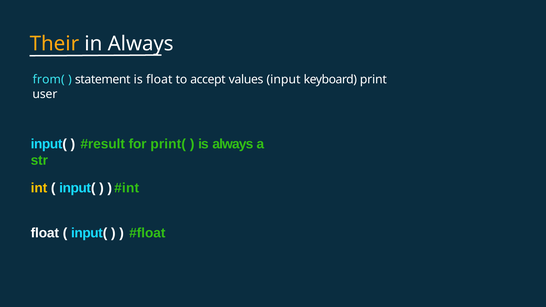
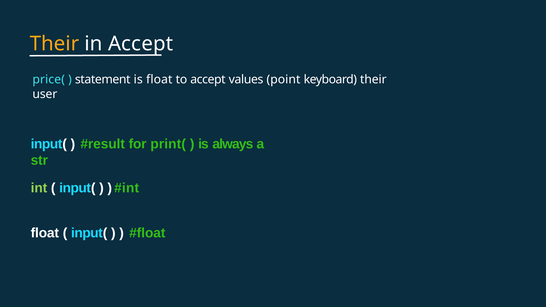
in Always: Always -> Accept
from(: from( -> price(
input: input -> point
keyboard print: print -> their
int colour: yellow -> light green
